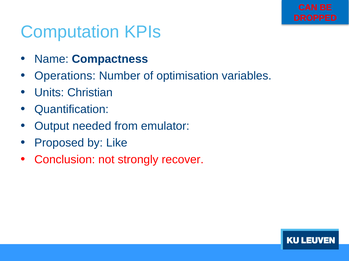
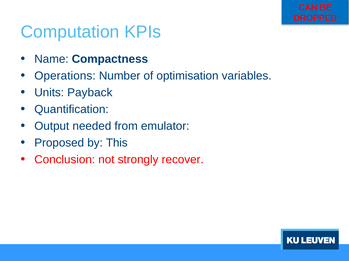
Christian: Christian -> Payback
Like: Like -> This
